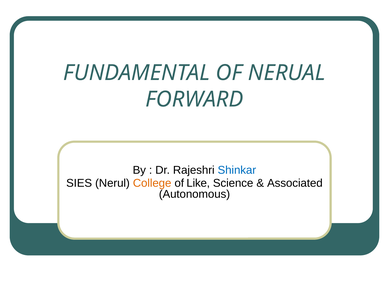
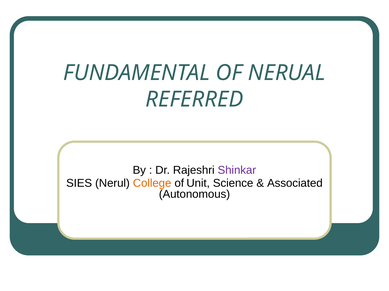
FORWARD: FORWARD -> REFERRED
Shinkar colour: blue -> purple
Like: Like -> Unit
